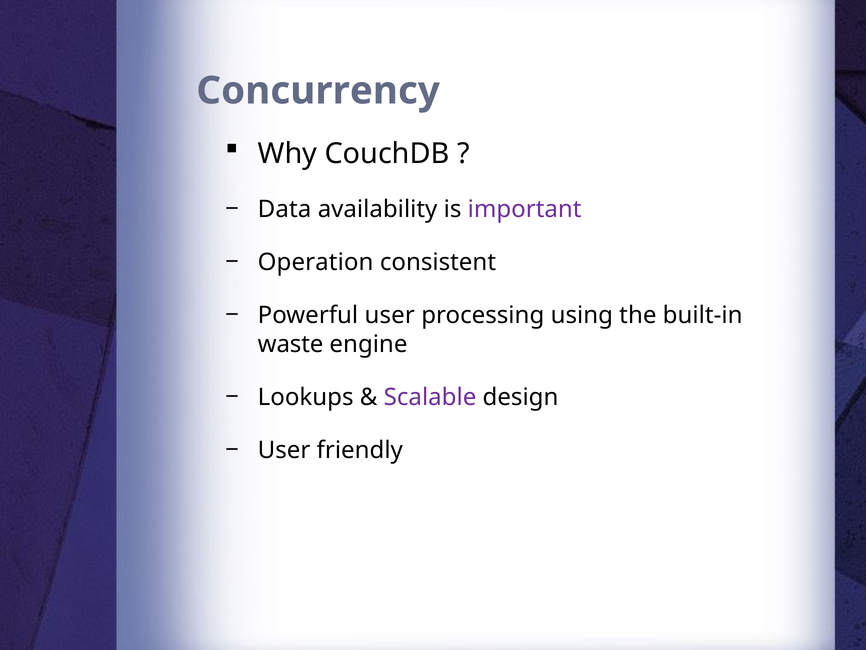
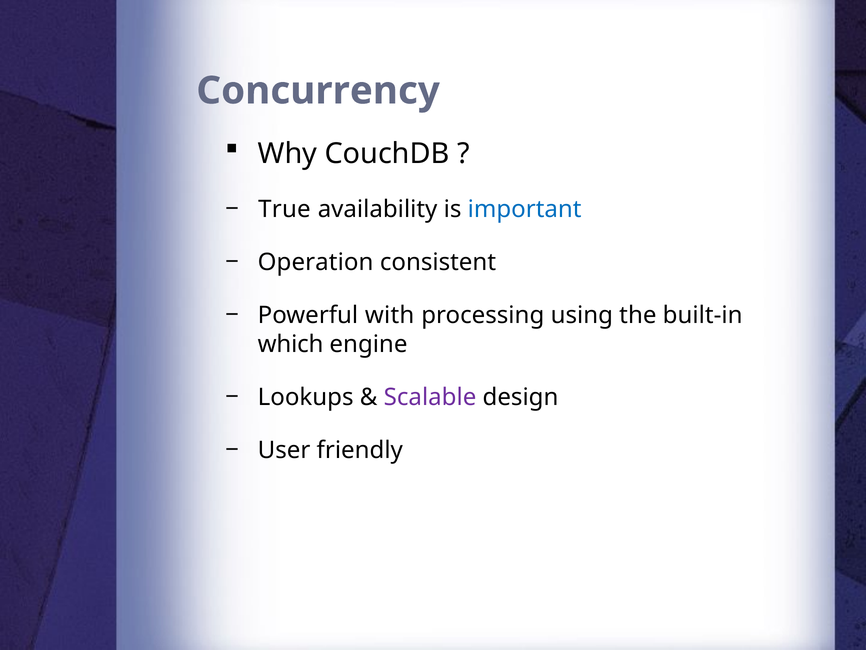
Data: Data -> True
important colour: purple -> blue
Powerful user: user -> with
waste: waste -> which
